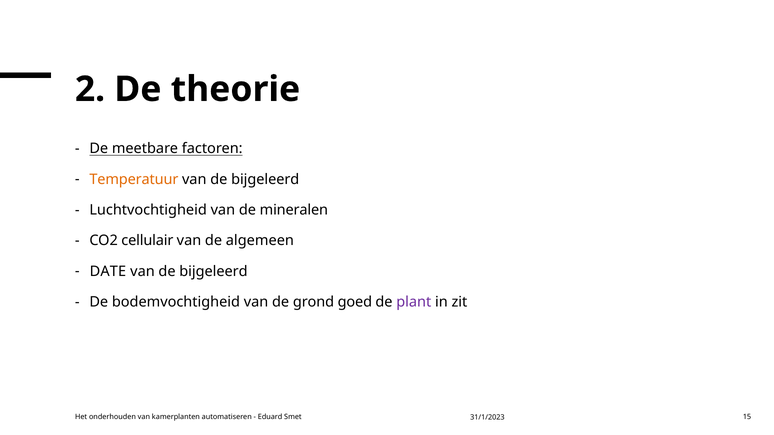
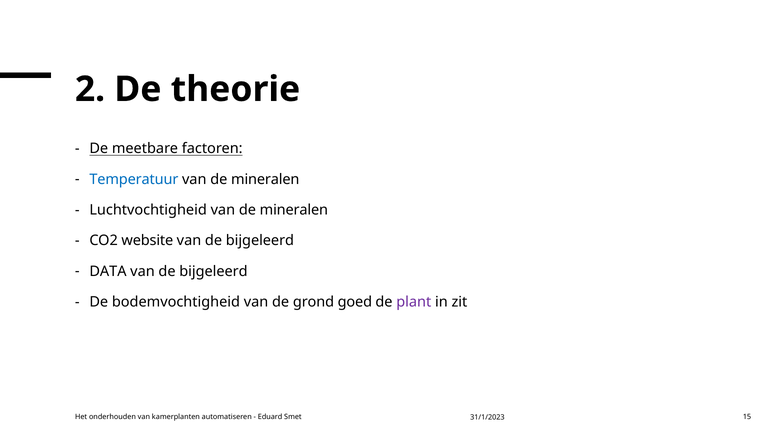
Temperatuur colour: orange -> blue
bijgeleerd at (265, 179): bijgeleerd -> mineralen
cellulair: cellulair -> website
algemeen at (260, 241): algemeen -> bijgeleerd
DATE: DATE -> DATA
